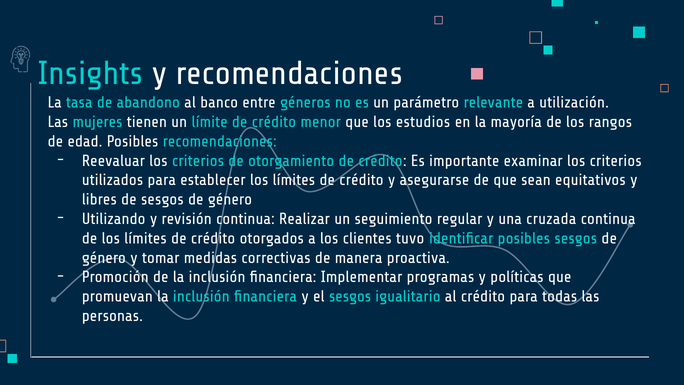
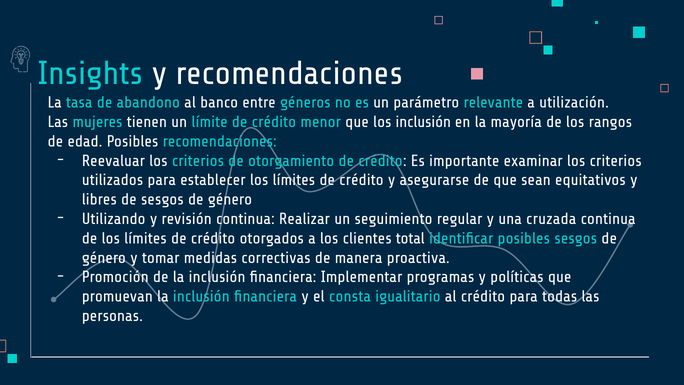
los estudios: estudios -> inclusión
tuvo: tuvo -> total
el sesgos: sesgos -> consta
